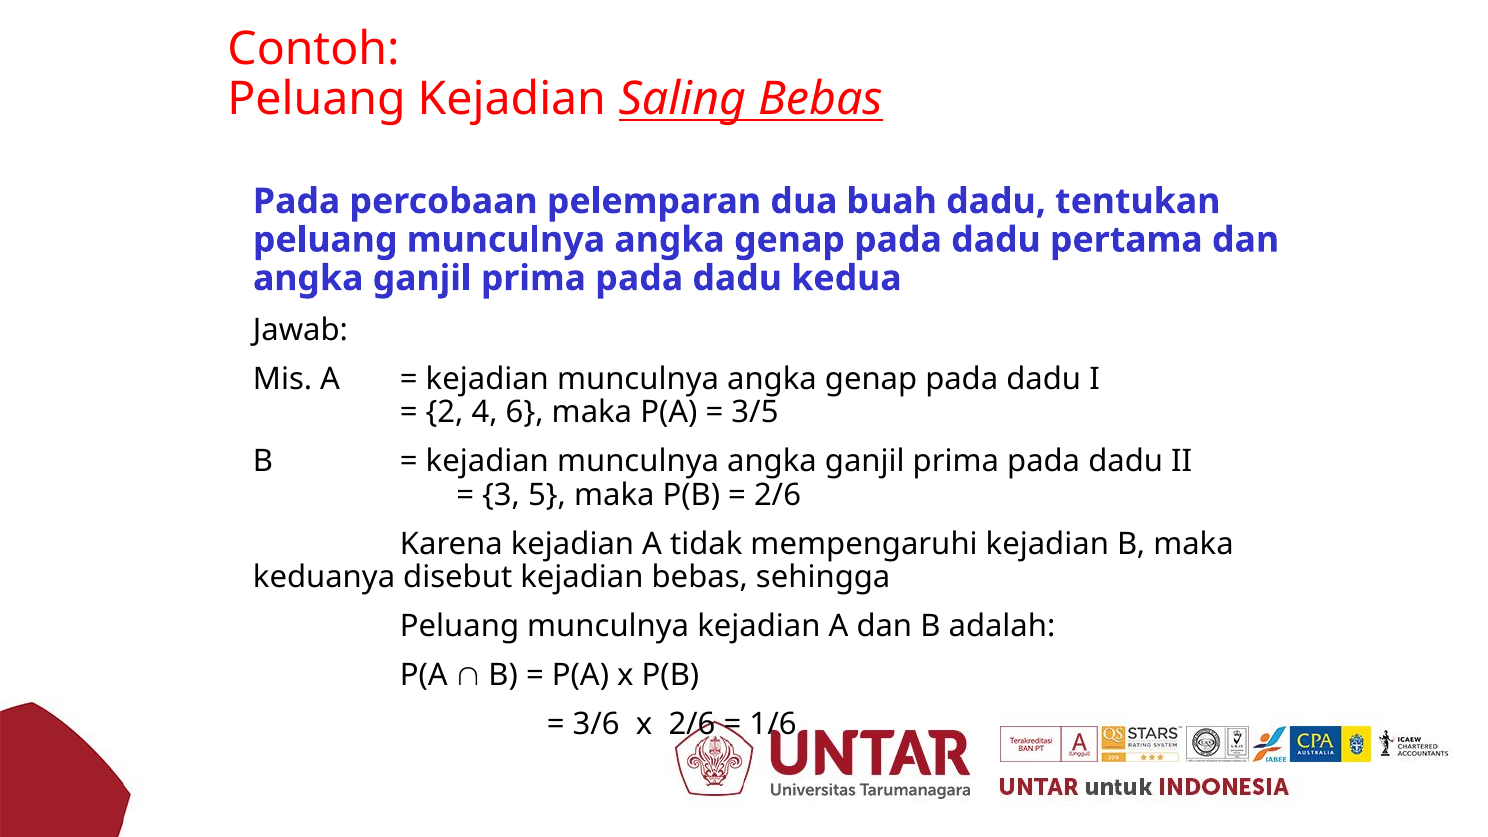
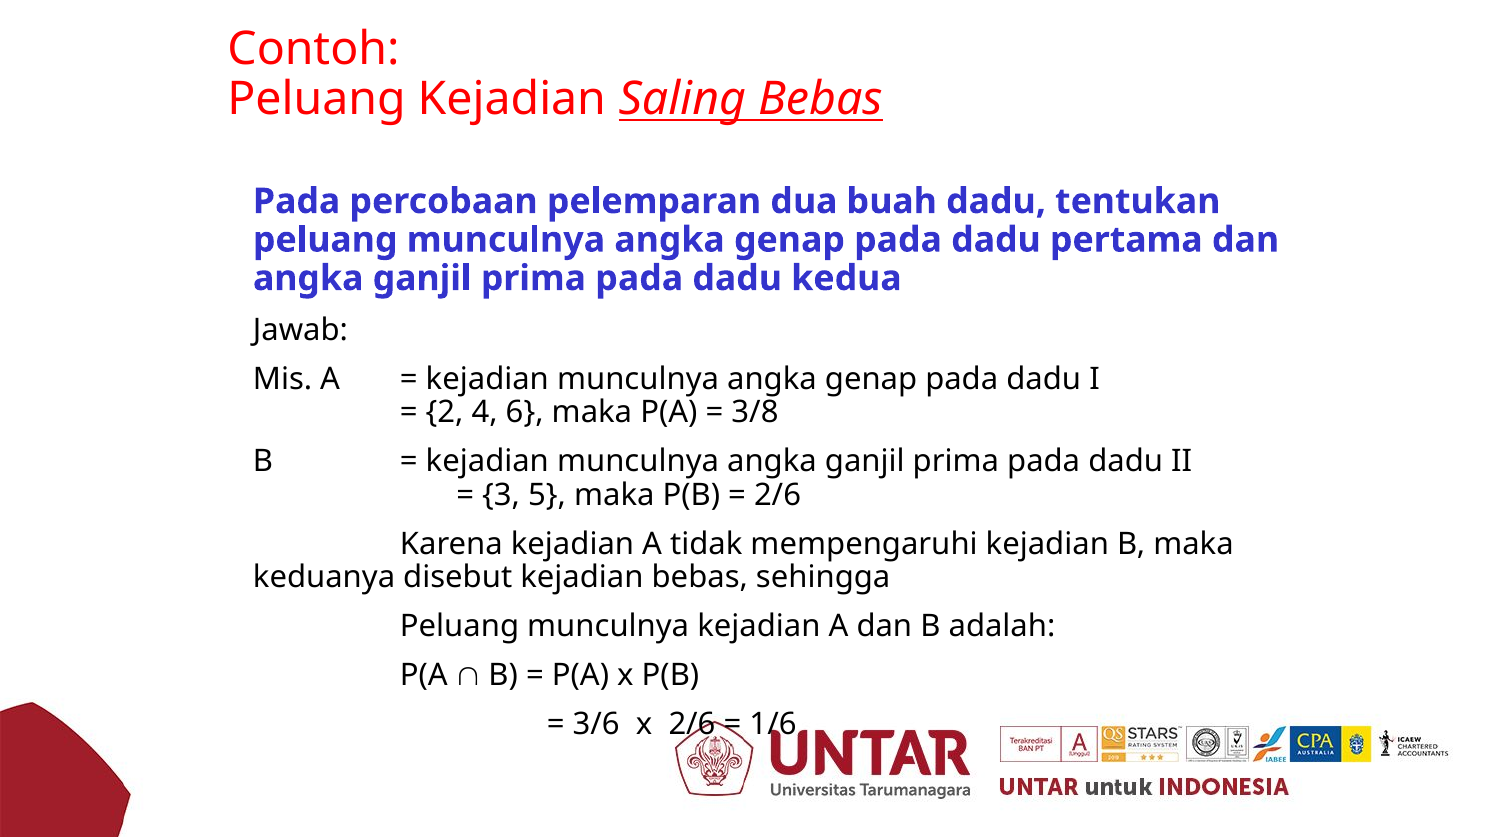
3/5: 3/5 -> 3/8
